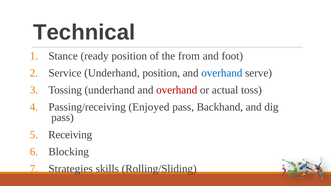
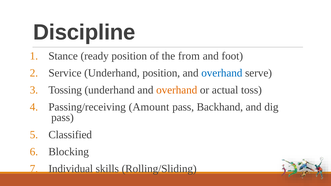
Technical: Technical -> Discipline
overhand at (177, 90) colour: red -> orange
Enjoyed: Enjoyed -> Amount
Receiving: Receiving -> Classified
Strategies: Strategies -> Individual
